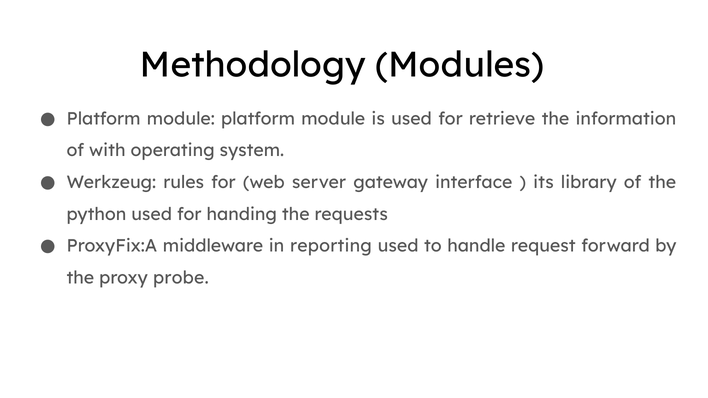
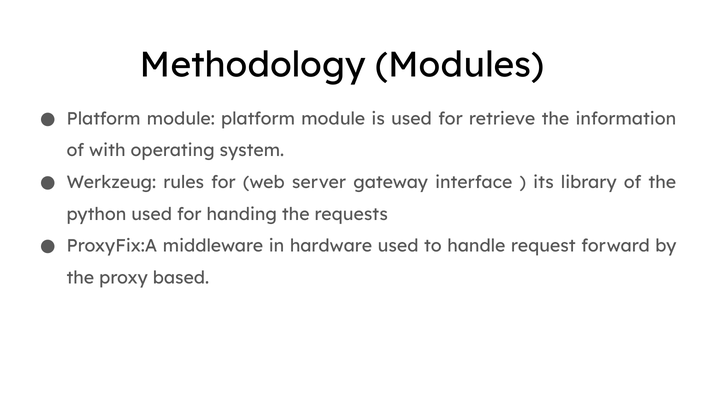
reporting: reporting -> hardware
probe: probe -> based
